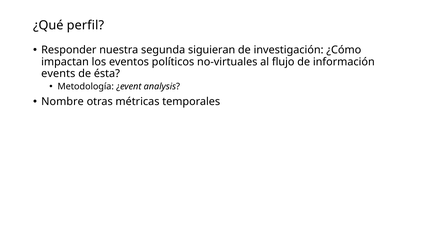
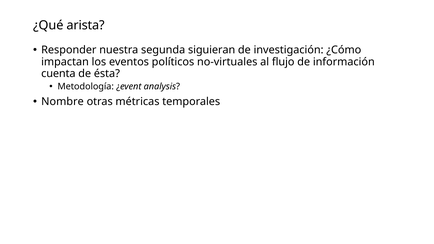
perfil: perfil -> arista
events: events -> cuenta
